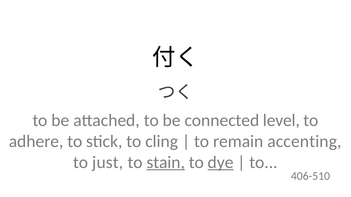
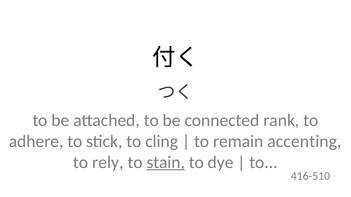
level: level -> rank
just: just -> rely
dye underline: present -> none
406-510: 406-510 -> 416-510
